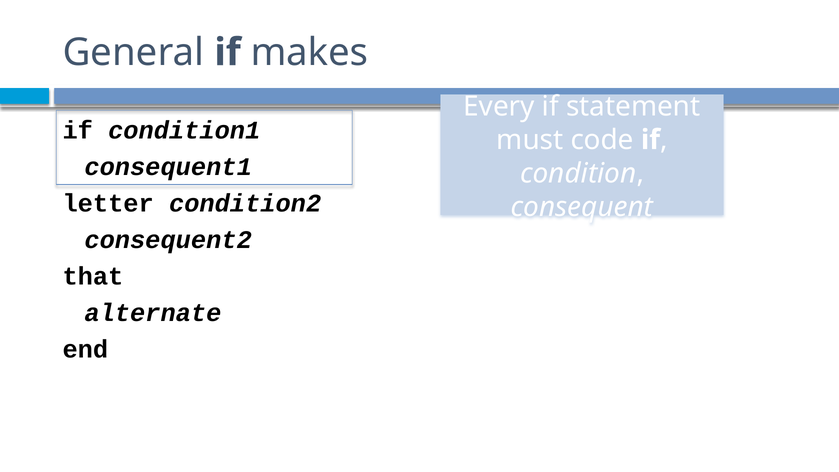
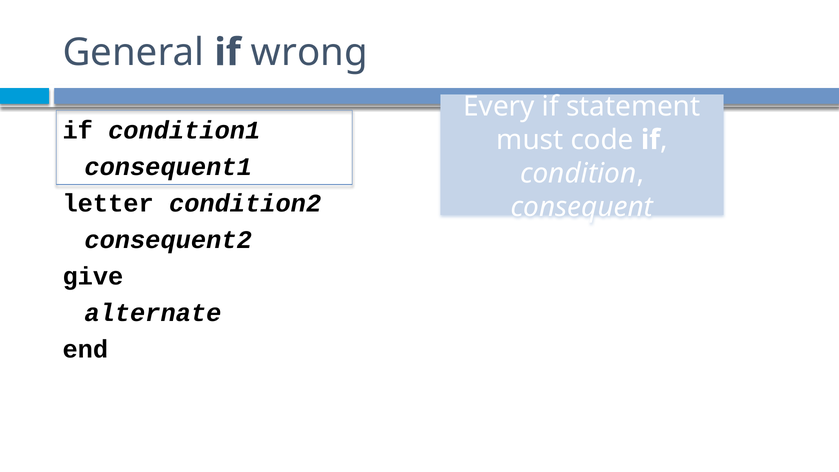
makes: makes -> wrong
that: that -> give
